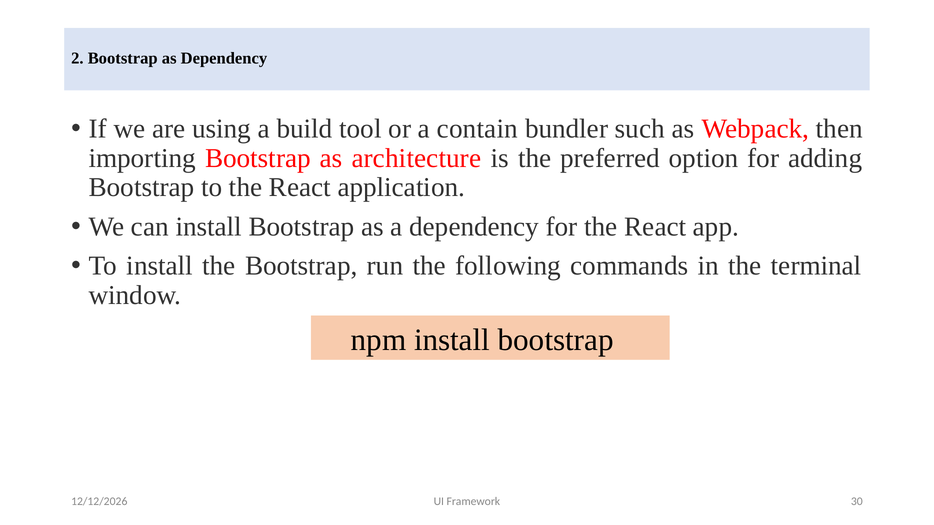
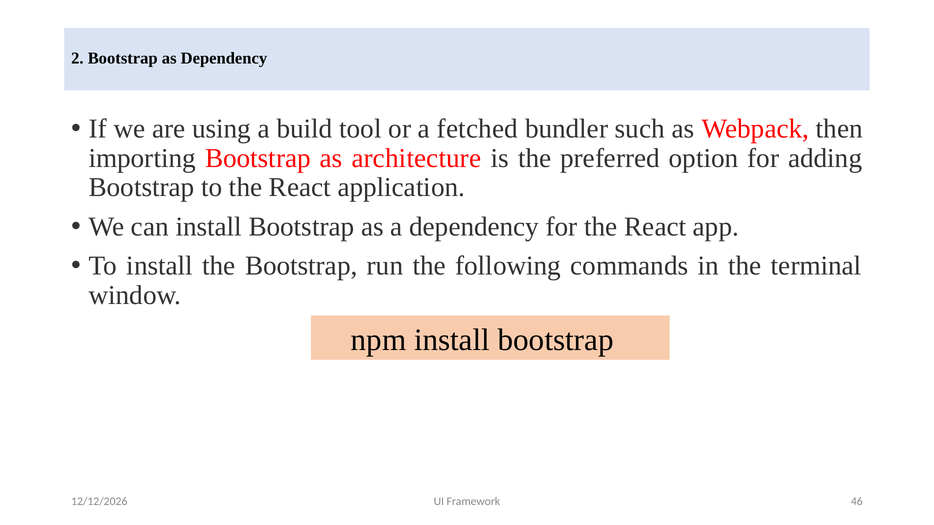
contain: contain -> fetched
30: 30 -> 46
